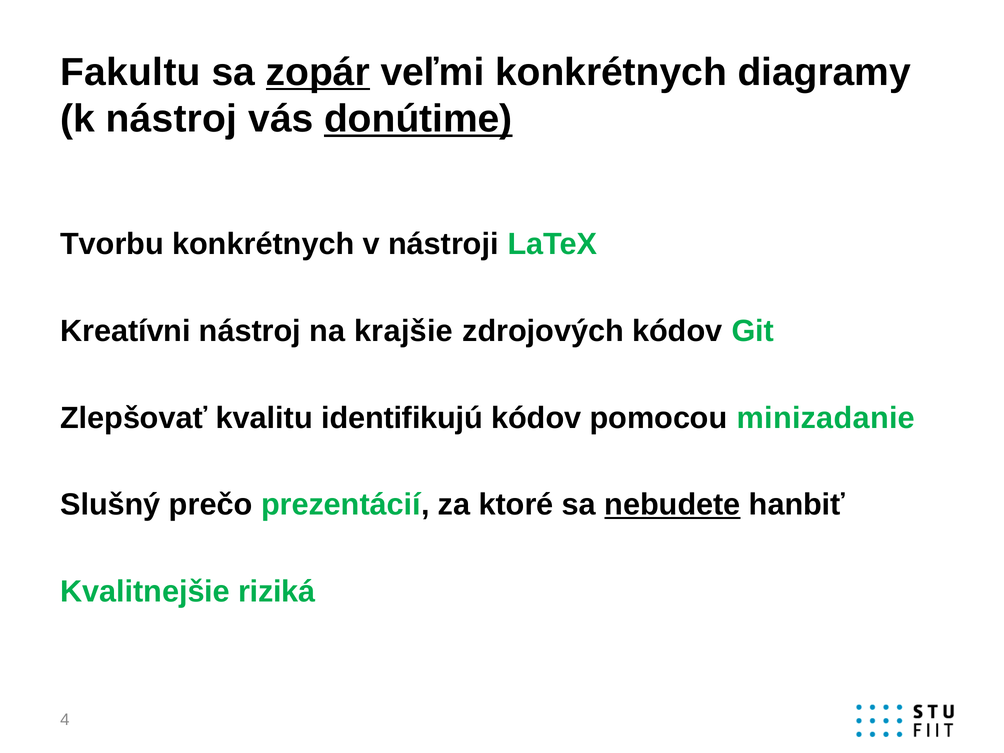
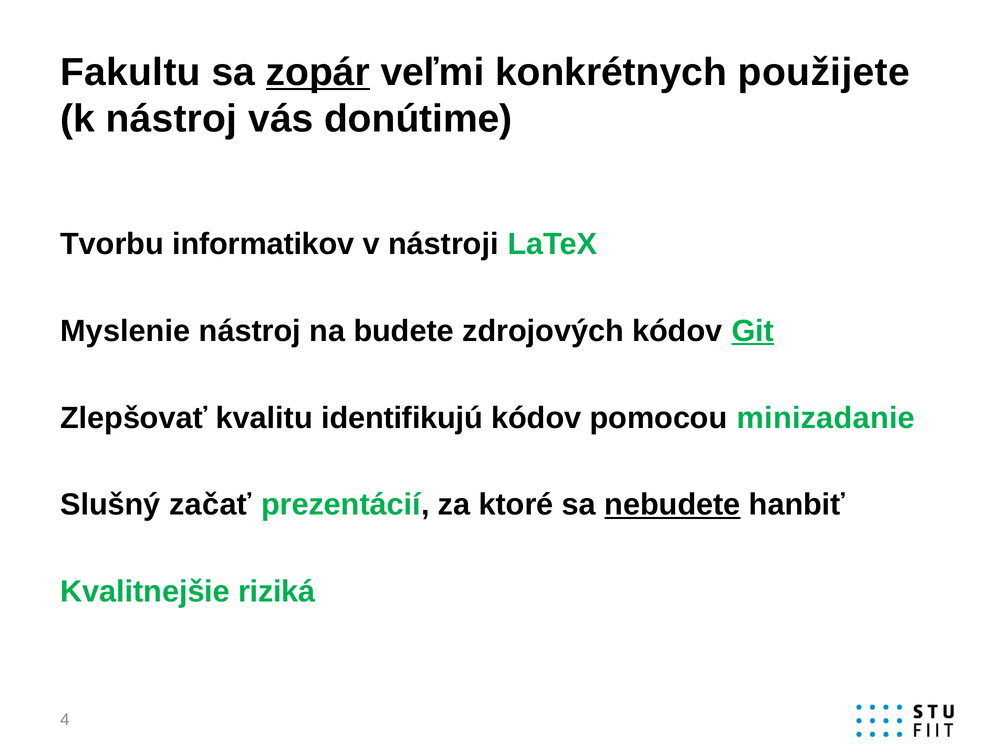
diagramy: diagramy -> použijete
donútime underline: present -> none
Tvorbu konkrétnych: konkrétnych -> informatikov
Kreatívni: Kreatívni -> Myslenie
krajšie: krajšie -> budete
Git underline: none -> present
prečo: prečo -> začať
